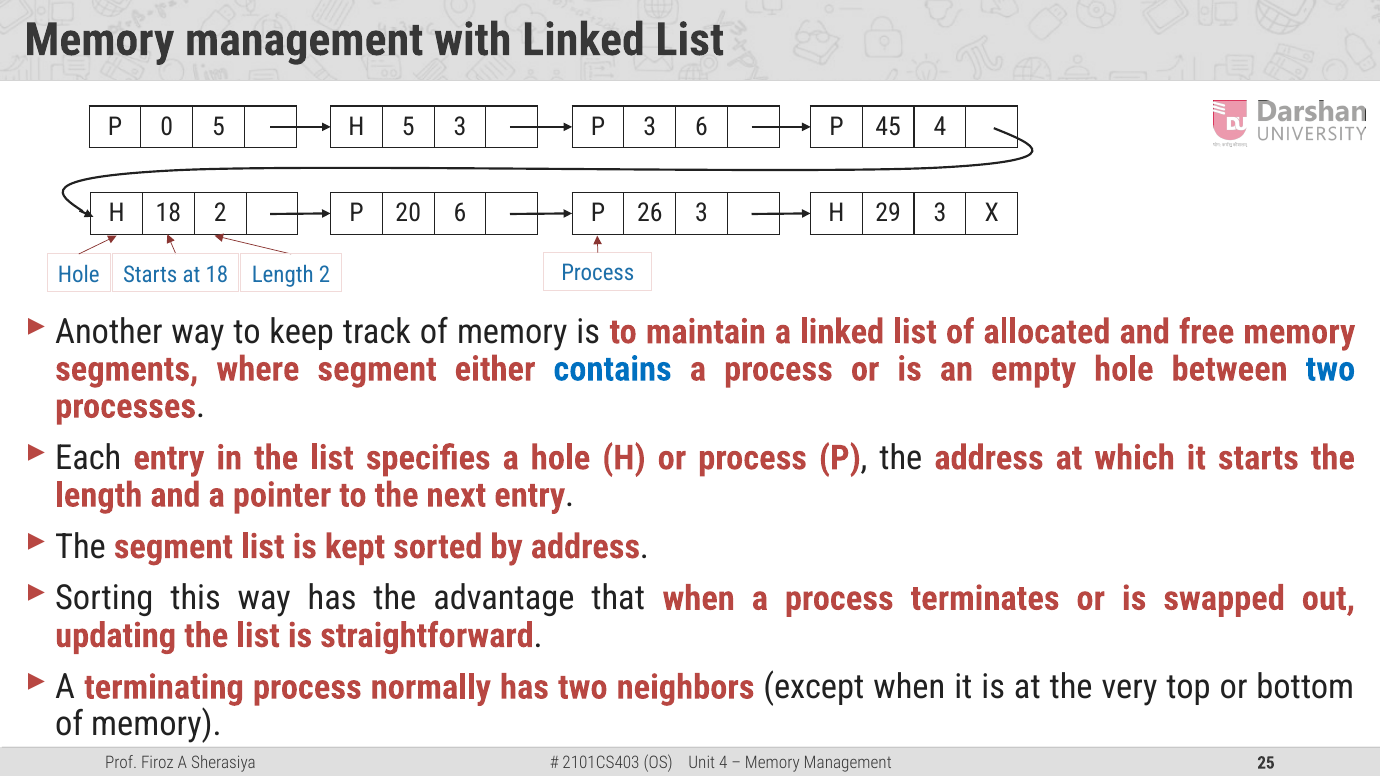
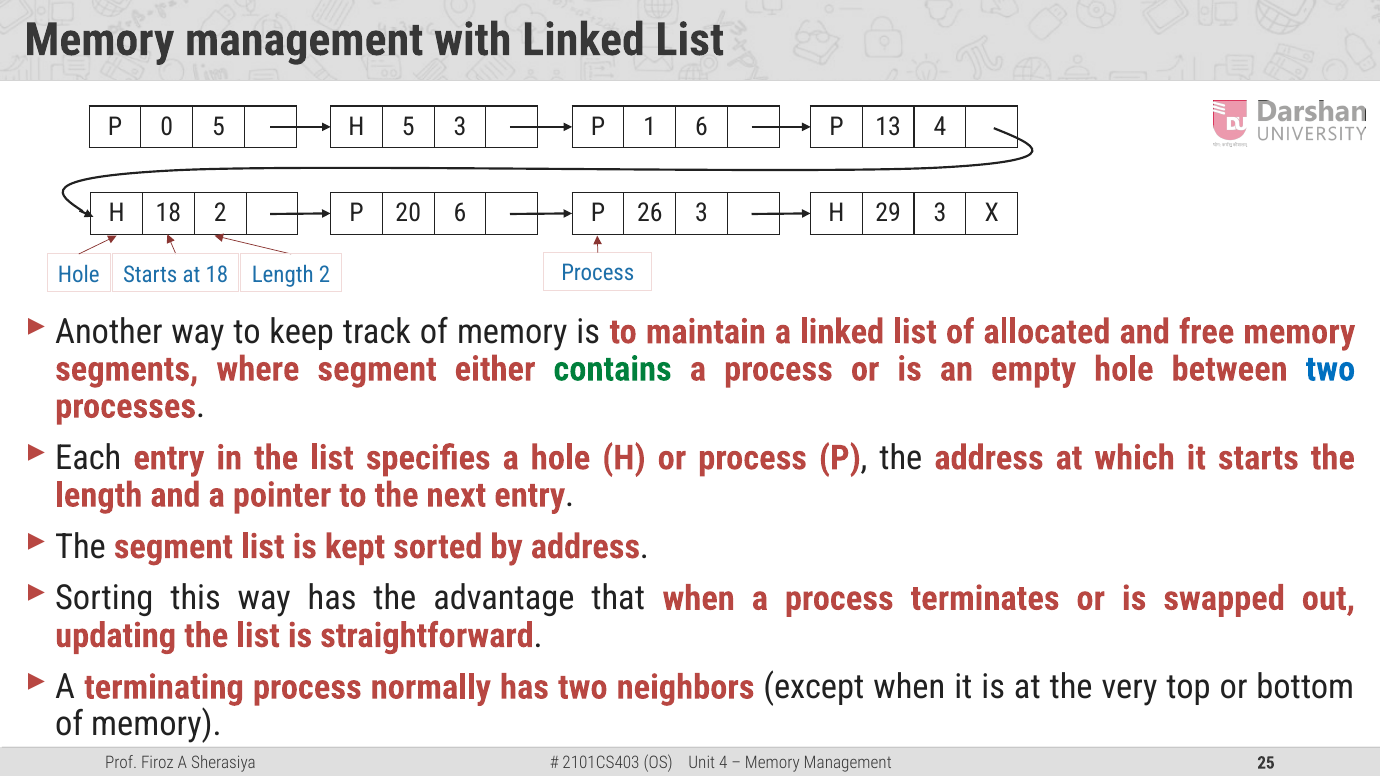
P 3: 3 -> 1
45: 45 -> 13
contains colour: blue -> green
